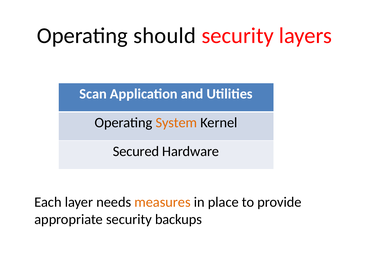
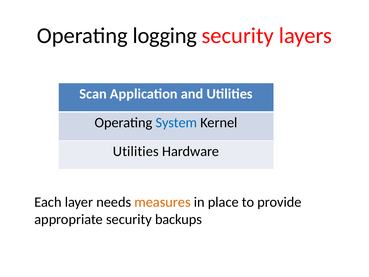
should: should -> logging
System colour: orange -> blue
Secured at (136, 151): Secured -> Utilities
